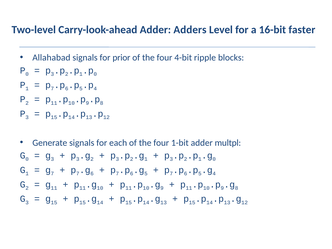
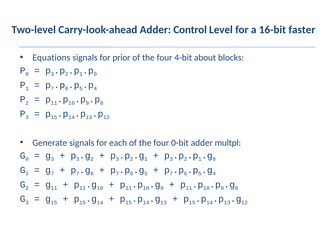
Adders: Adders -> Control
Allahabad: Allahabad -> Equations
ripple: ripple -> about
1-bit: 1-bit -> 0-bit
